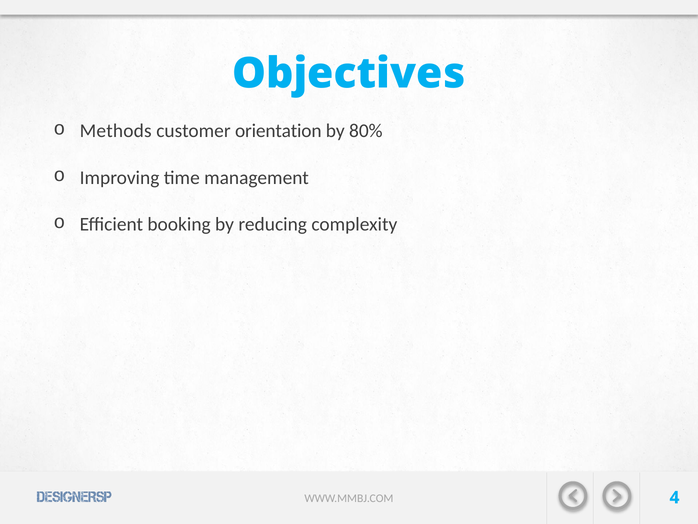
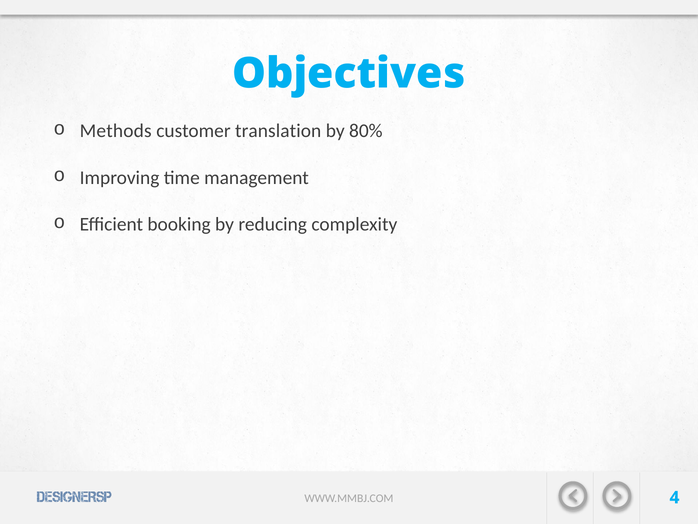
orientation: orientation -> translation
